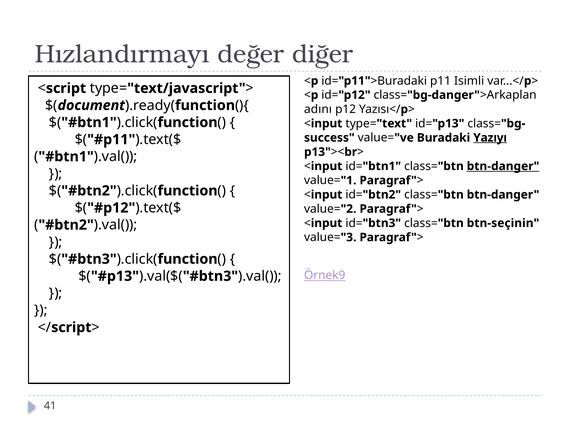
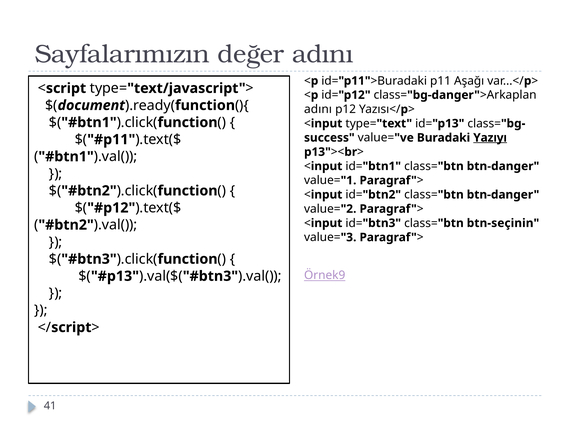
Hızlandırmayı: Hızlandırmayı -> Sayfalarımızın
değer diğer: diğer -> adını
Isimli: Isimli -> Aşağı
btn-danger at (503, 166) underline: present -> none
